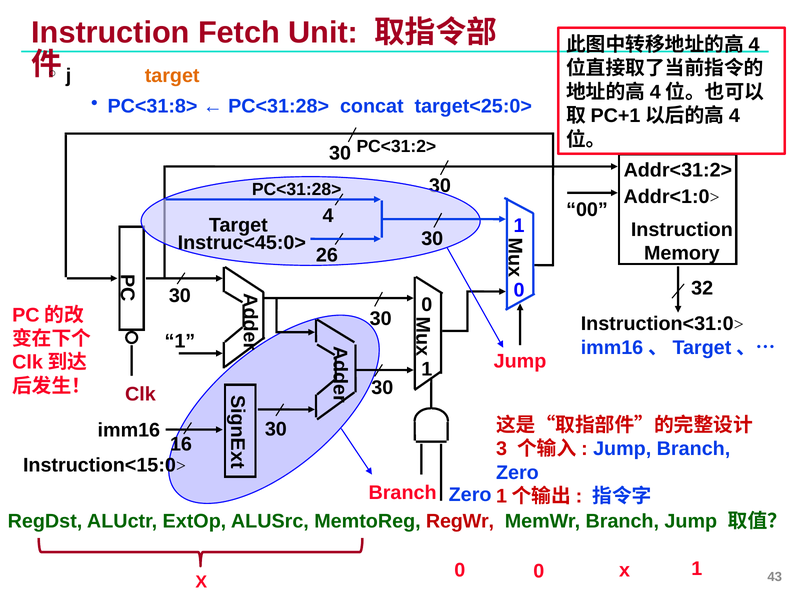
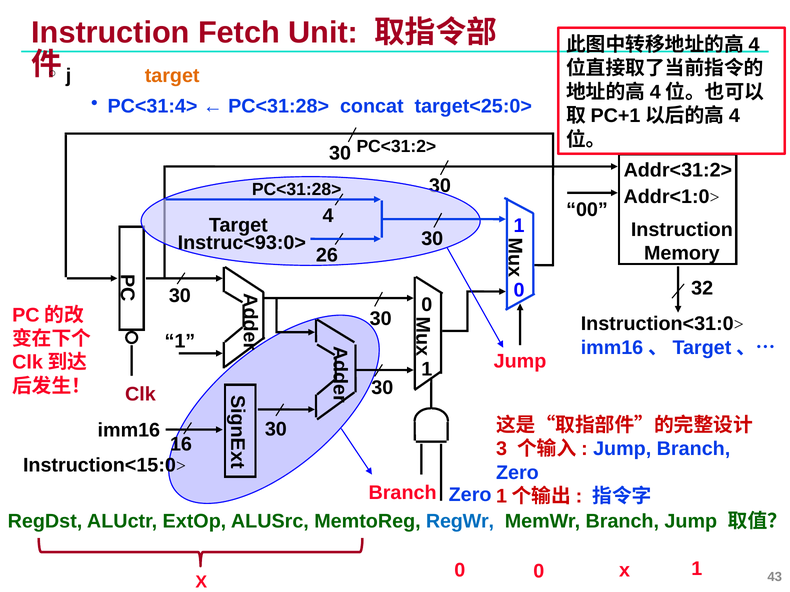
PC<31:8>: PC<31:8> -> PC<31:4>
Instruc<45:0>: Instruc<45:0> -> Instruc<93:0>
RegWr colour: red -> blue
